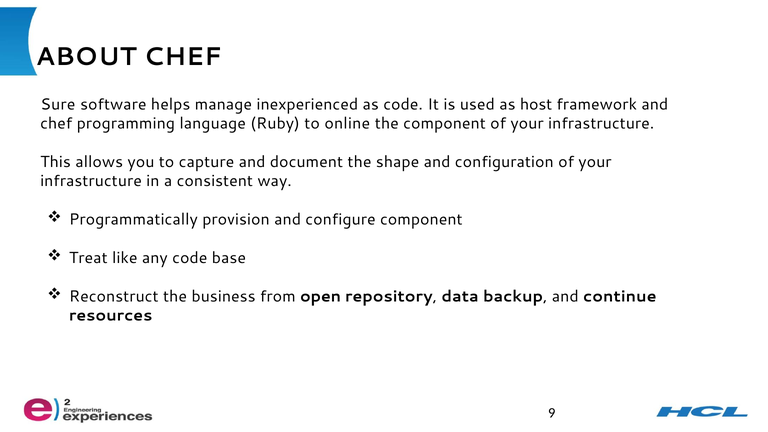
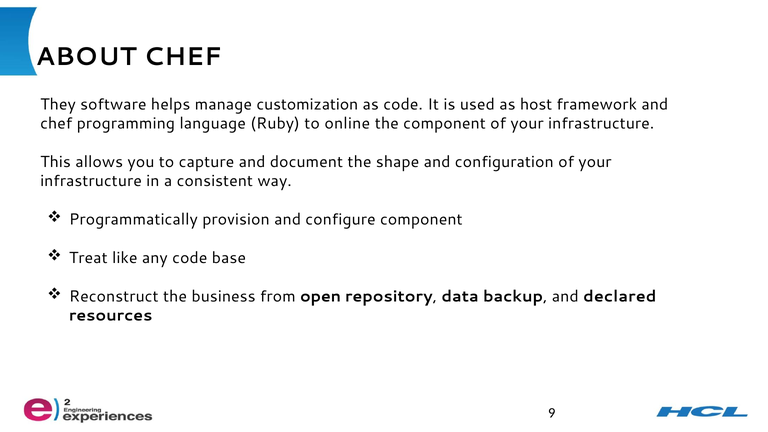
Sure: Sure -> They
inexperienced: inexperienced -> customization
continue: continue -> declared
